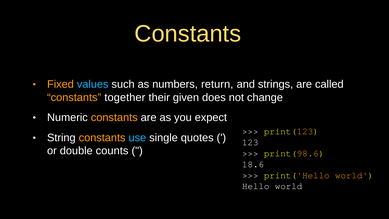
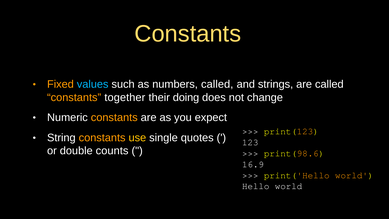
numbers return: return -> called
given: given -> doing
use colour: light blue -> yellow
18.6: 18.6 -> 16.9
